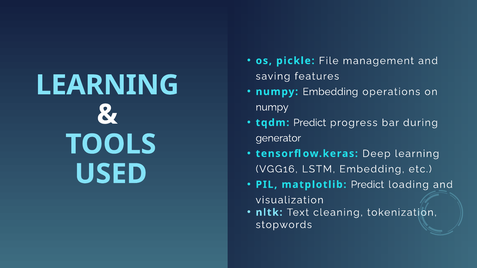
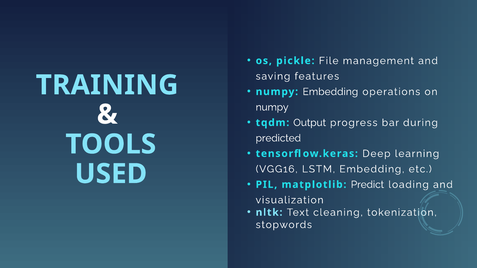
LEARNING at (107, 85): LEARNING -> TRAINING
tqdm Predict: Predict -> Output
generator: generator -> predicted
